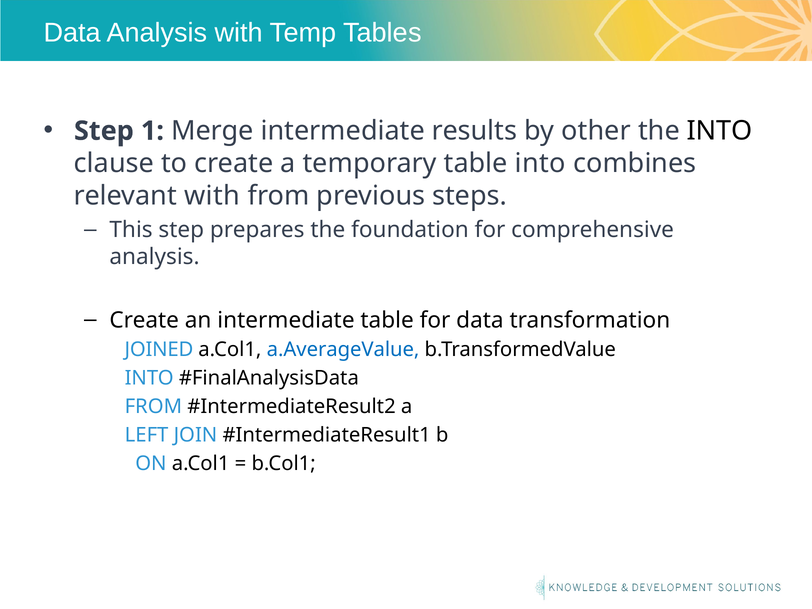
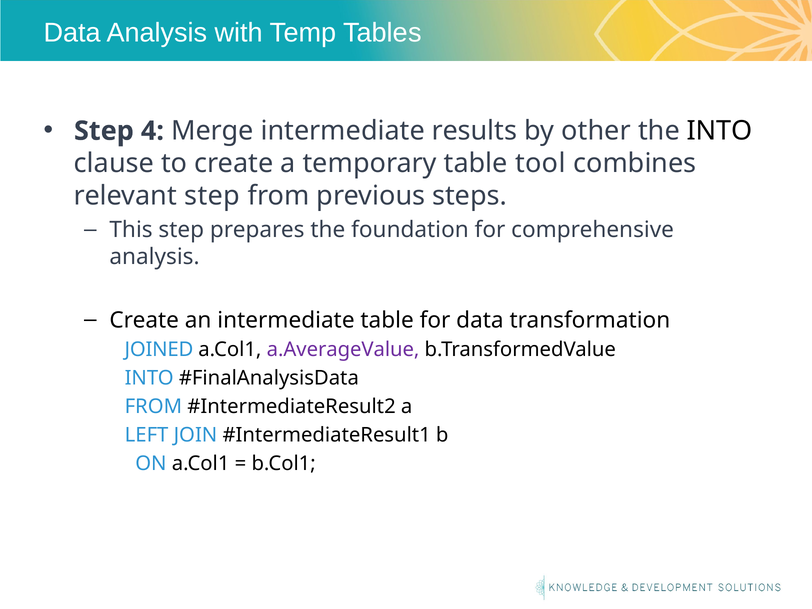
1: 1 -> 4
table into: into -> tool
relevant with: with -> step
a.AverageValue colour: blue -> purple
